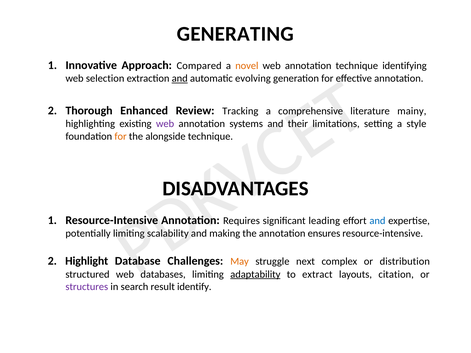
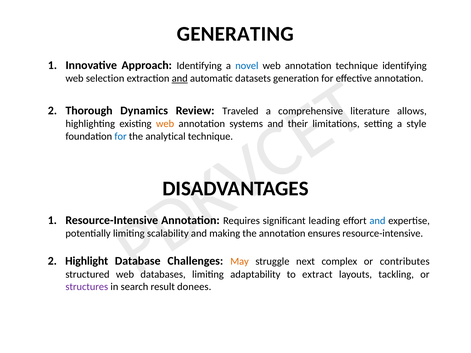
Approach Compared: Compared -> Identifying
novel colour: orange -> blue
evolving: evolving -> datasets
Enhanced: Enhanced -> Dynamics
Tracking: Tracking -> Traveled
mainy: mainy -> allows
web at (165, 124) colour: purple -> orange
for at (121, 137) colour: orange -> blue
alongside: alongside -> analytical
distribution: distribution -> contributes
adaptability underline: present -> none
citation: citation -> tackling
identify: identify -> donees
